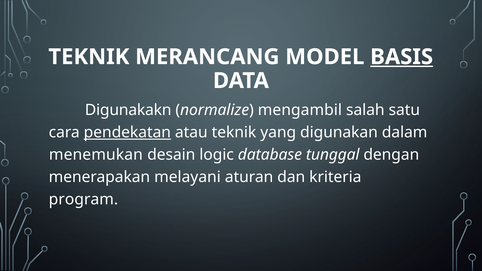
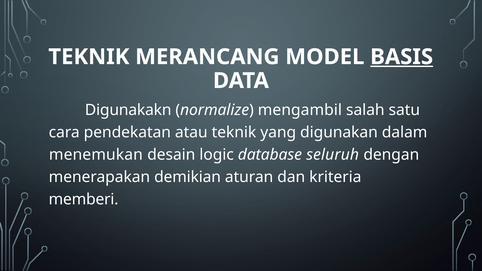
pendekatan underline: present -> none
tunggal: tunggal -> seluruh
melayani: melayani -> demikian
program: program -> memberi
